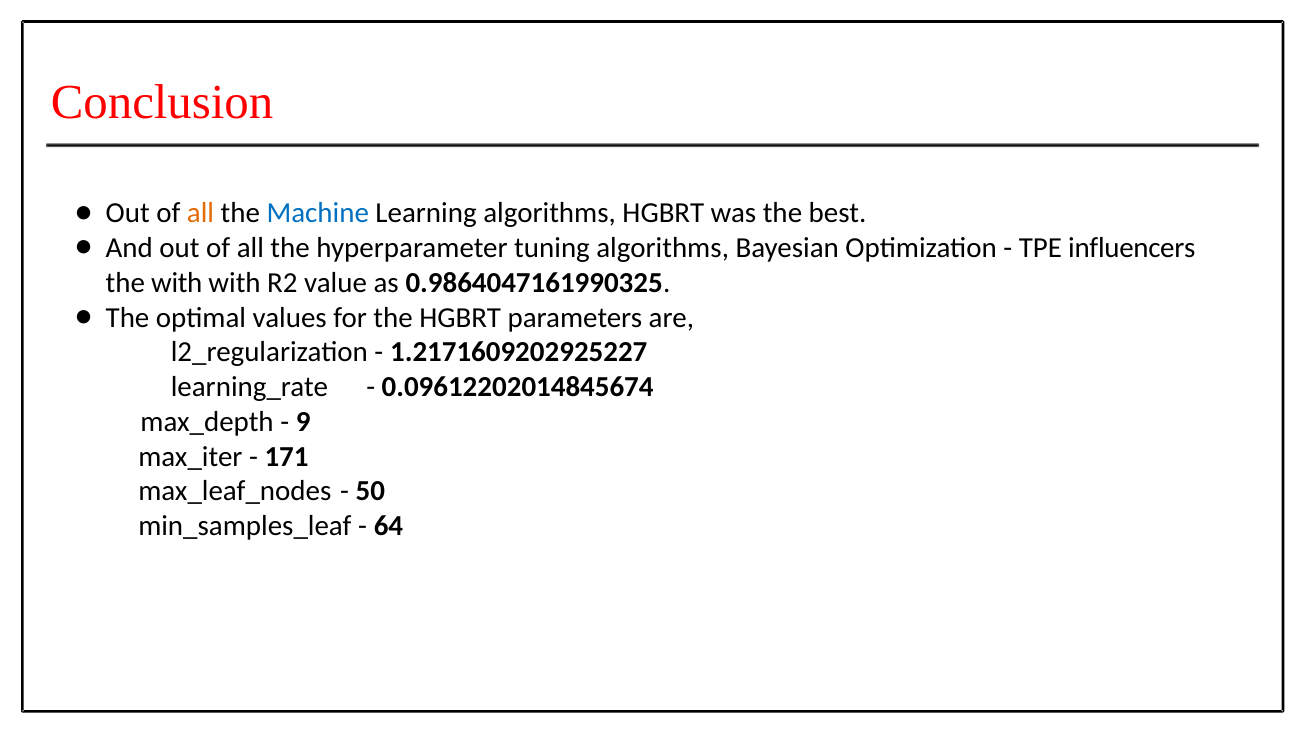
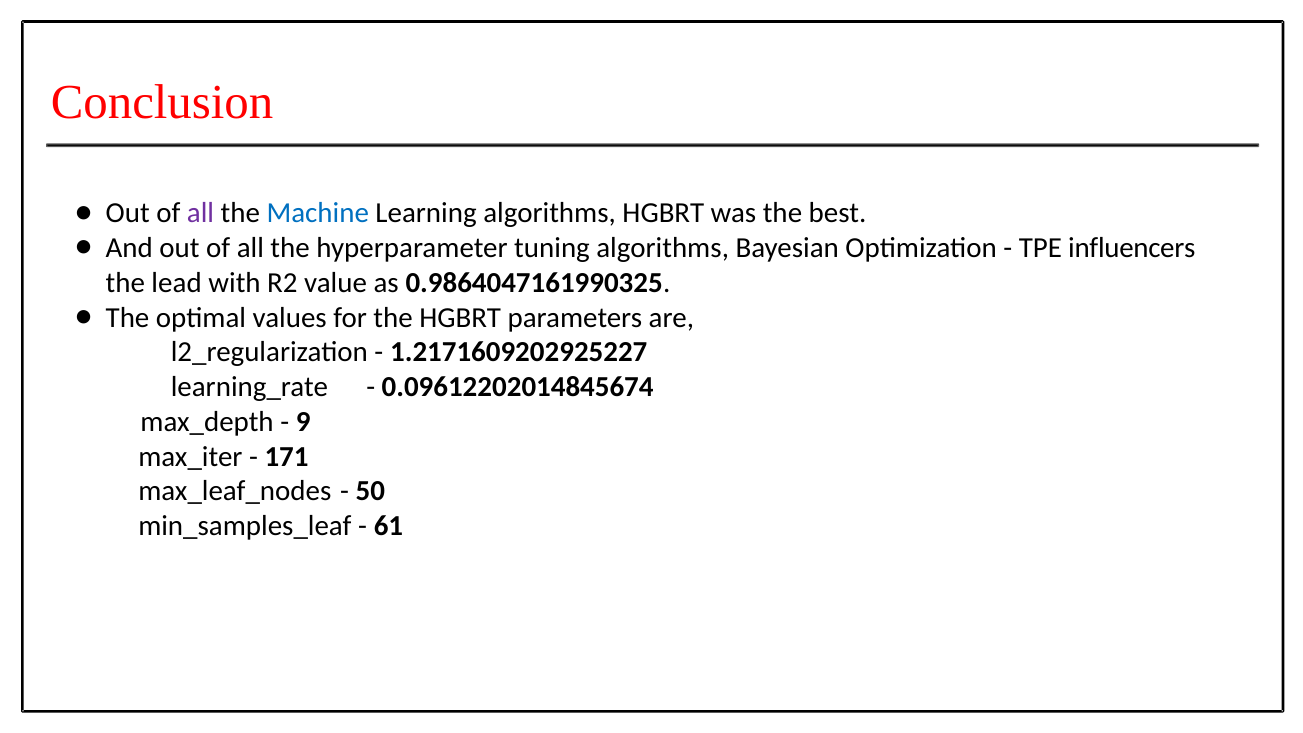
all at (200, 213) colour: orange -> purple
the with: with -> lead
64: 64 -> 61
